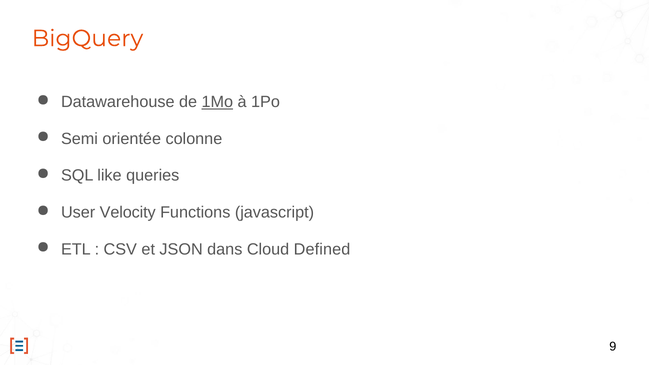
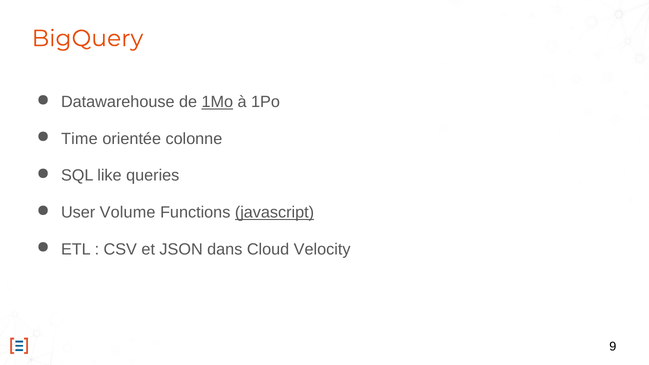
Semi: Semi -> Time
Velocity: Velocity -> Volume
javascript underline: none -> present
Defined: Defined -> Velocity
